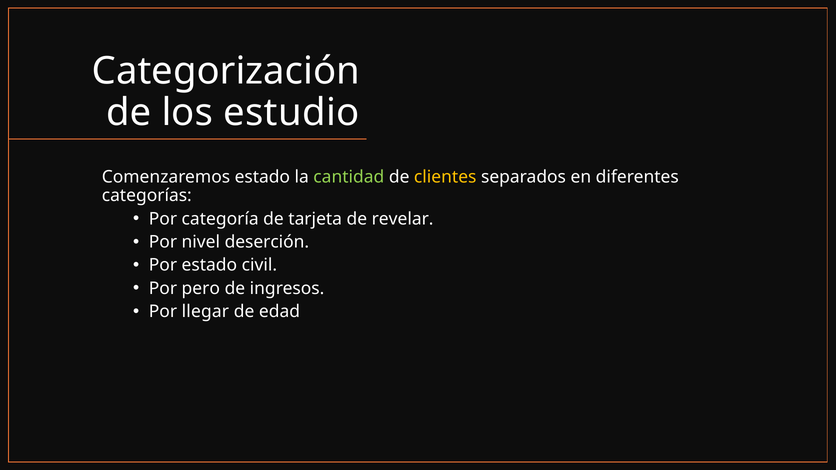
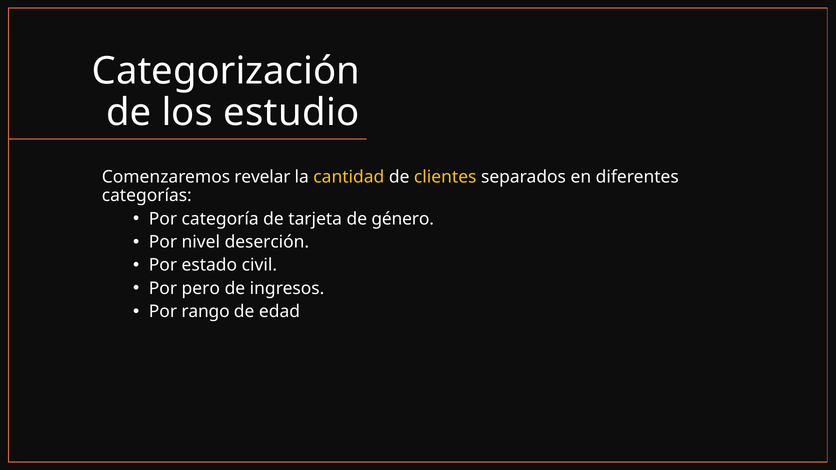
Comenzaremos estado: estado -> revelar
cantidad colour: light green -> yellow
revelar: revelar -> género
llegar: llegar -> rango
